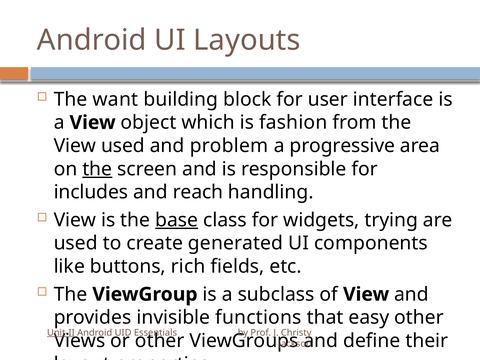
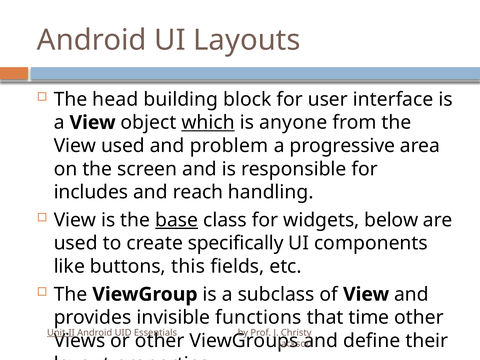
want: want -> head
which underline: none -> present
fashion: fashion -> anyone
the at (97, 169) underline: present -> none
trying: trying -> below
generated: generated -> specifically
rich: rich -> this
easy: easy -> time
